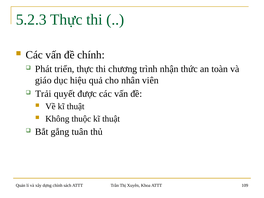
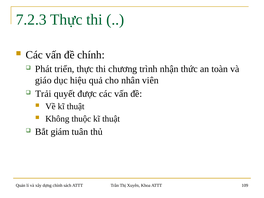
5.2.3: 5.2.3 -> 7.2.3
gắng: gắng -> giám
